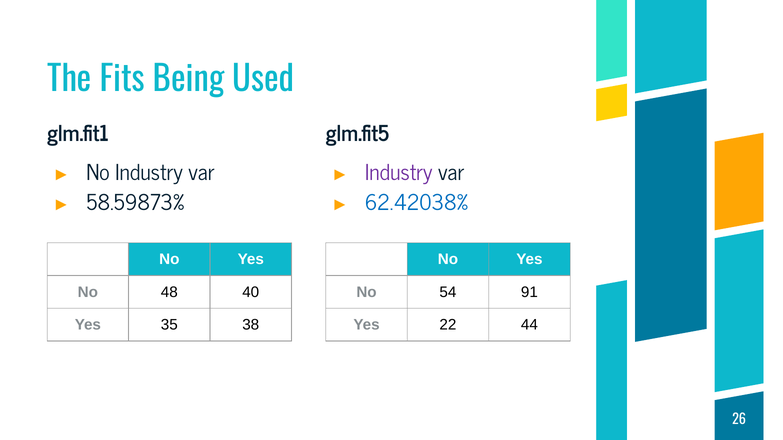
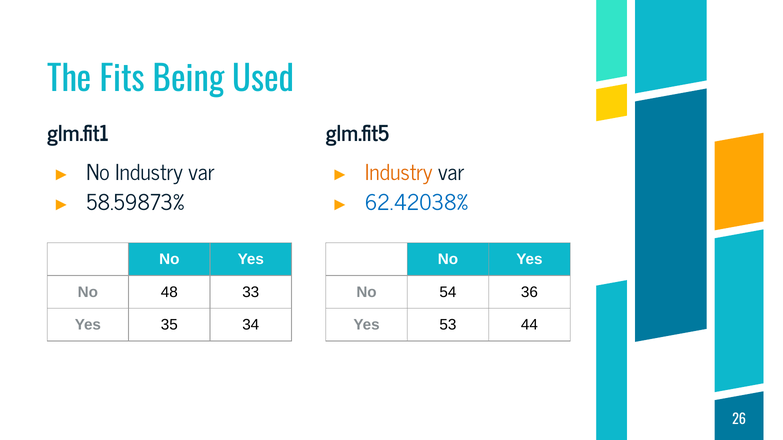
Industry at (399, 173) colour: purple -> orange
40: 40 -> 33
91: 91 -> 36
38: 38 -> 34
22: 22 -> 53
